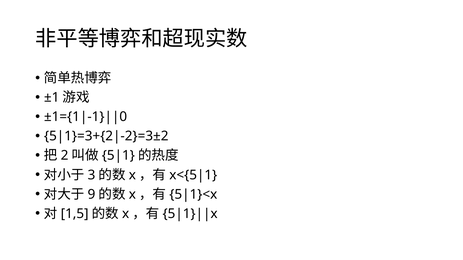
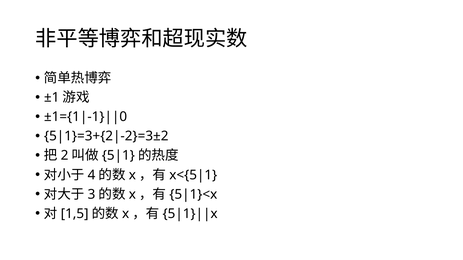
3: 3 -> 4
9: 9 -> 3
